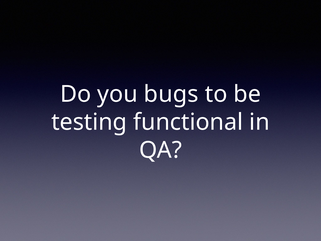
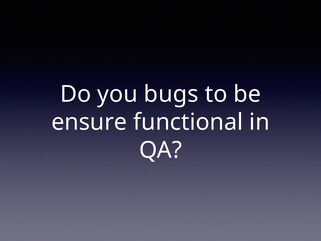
testing: testing -> ensure
